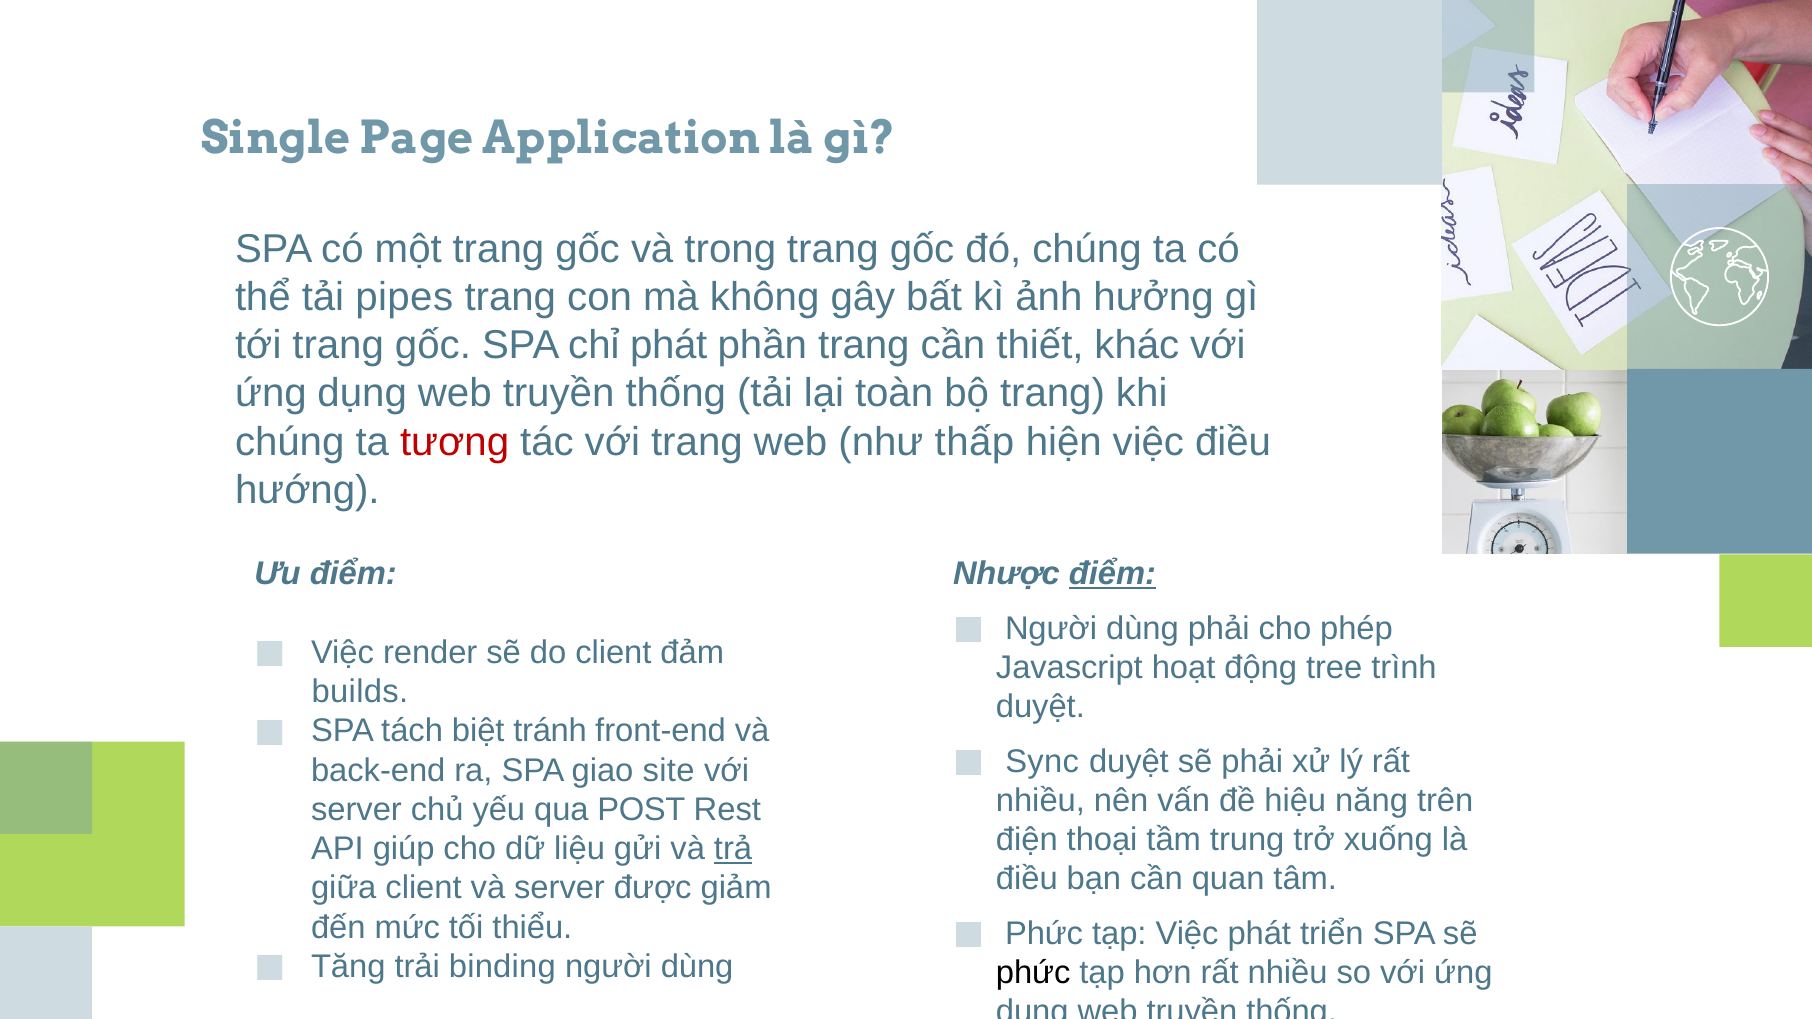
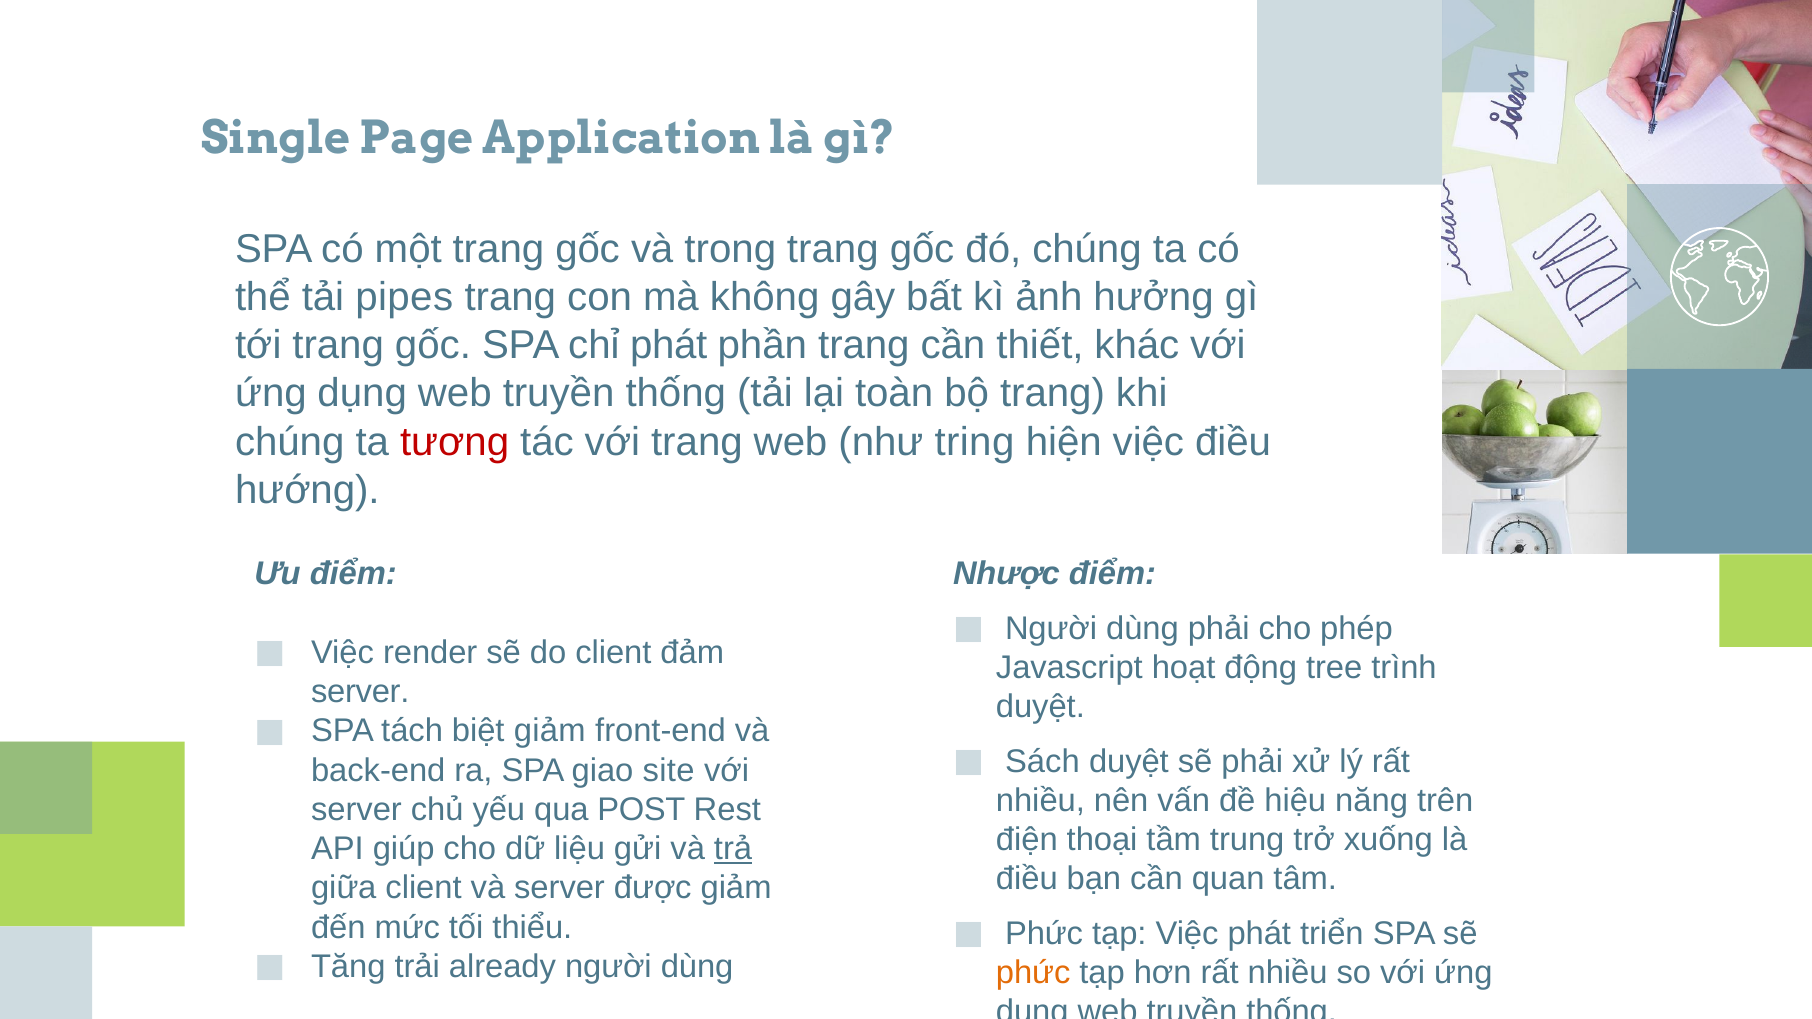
thấp: thấp -> tring
điểm at (1112, 574) underline: present -> none
builds at (360, 692): builds -> server
biệt tránh: tránh -> giảm
Sync: Sync -> Sách
binding: binding -> already
phức at (1033, 973) colour: black -> orange
